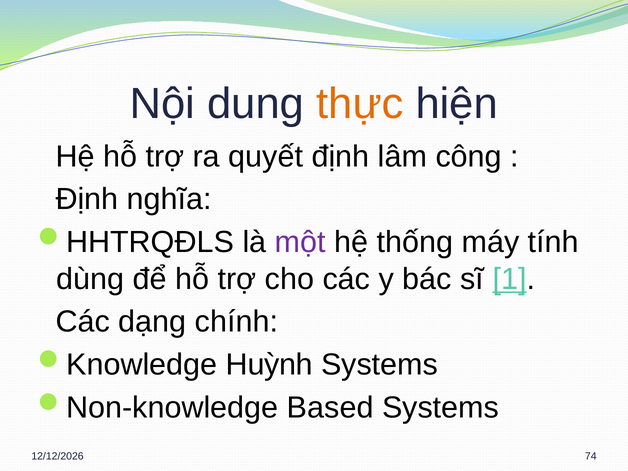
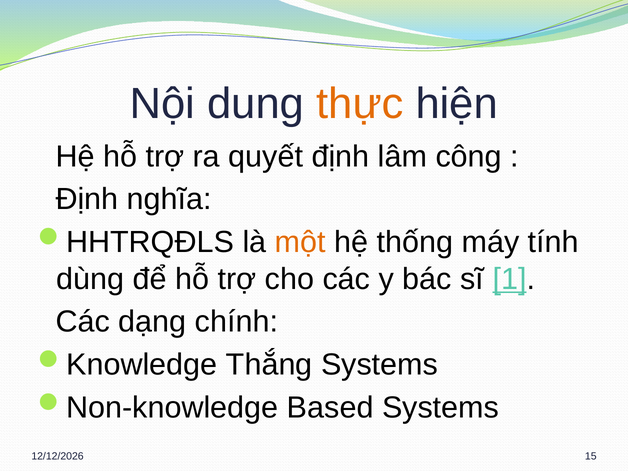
một colour: purple -> orange
Huỳnh: Huỳnh -> Thắng
74: 74 -> 15
